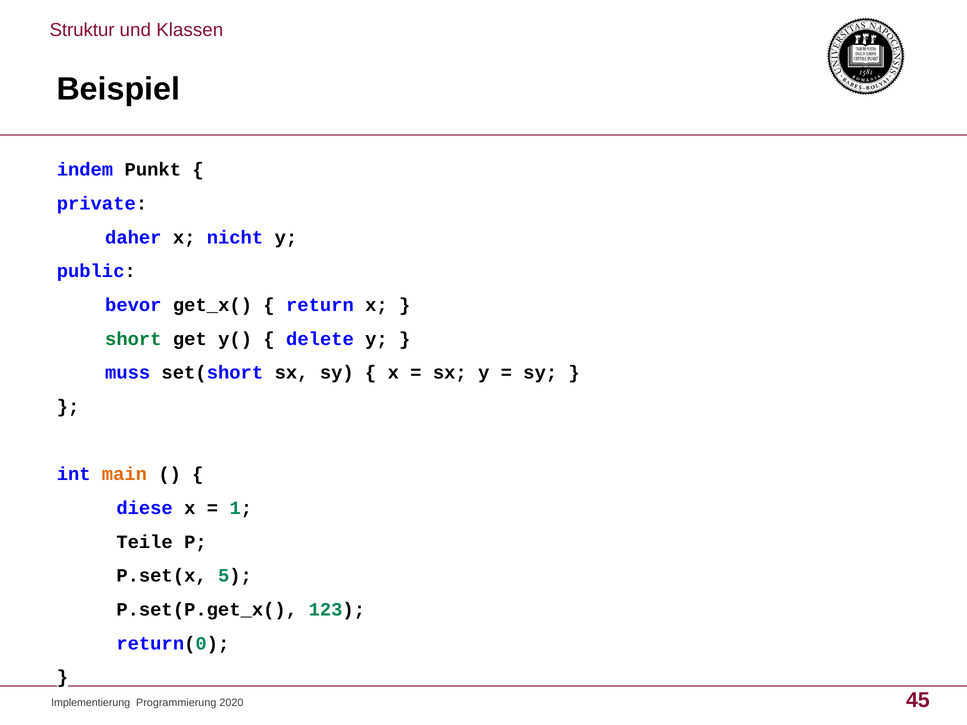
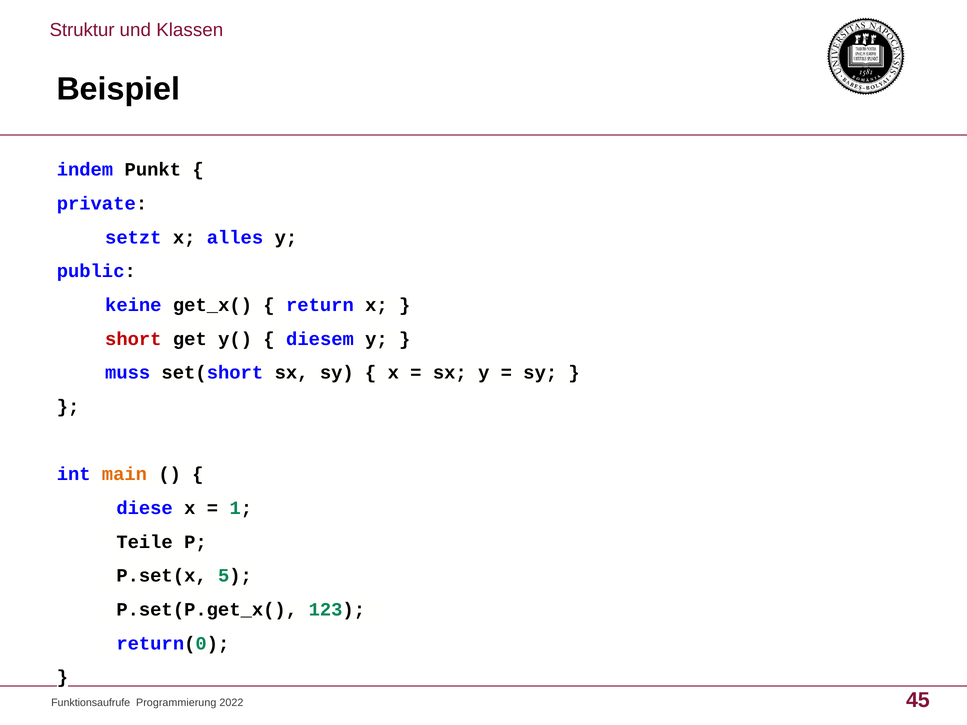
daher: daher -> setzt
nicht: nicht -> alles
bevor: bevor -> keine
short colour: green -> red
delete: delete -> diesem
Implementierung: Implementierung -> Funktionsaufrufe
2020: 2020 -> 2022
